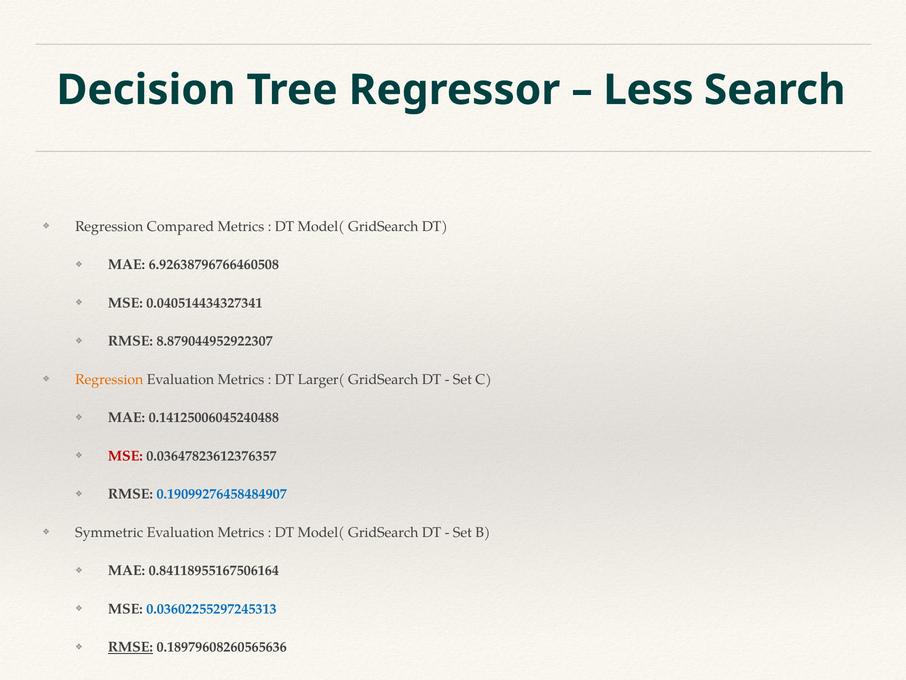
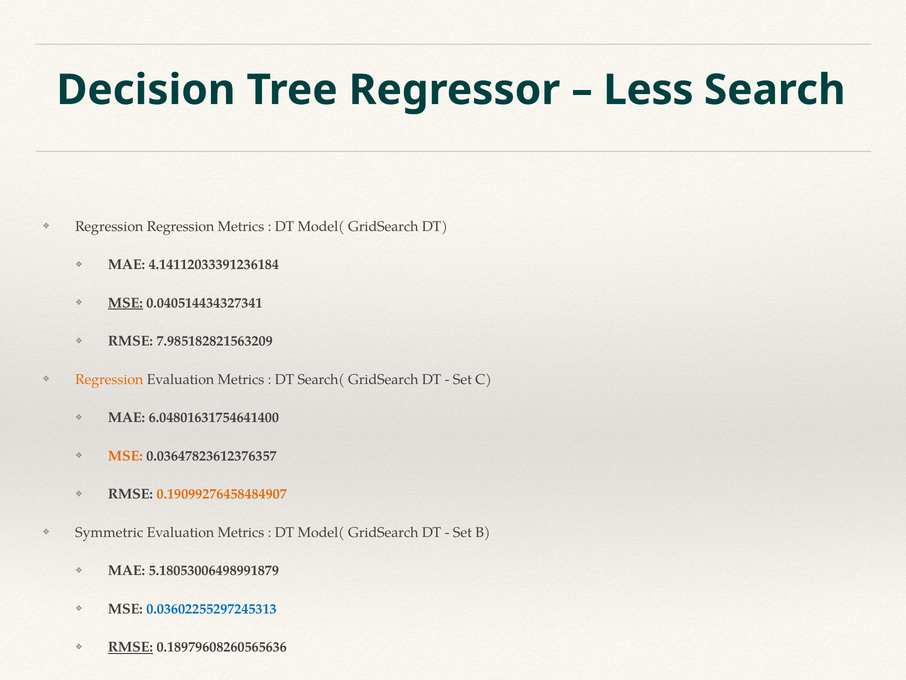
Regression Compared: Compared -> Regression
6.92638796766460508: 6.92638796766460508 -> 4.14112033391236184
MSE at (125, 303) underline: none -> present
8.879044952922307: 8.879044952922307 -> 7.985182821563209
Larger(: Larger( -> Search(
0.14125006045240488: 0.14125006045240488 -> 6.04801631754641400
MSE at (125, 456) colour: red -> orange
0.19099276458484907 colour: blue -> orange
0.84118955167506164: 0.84118955167506164 -> 5.18053006498991879
